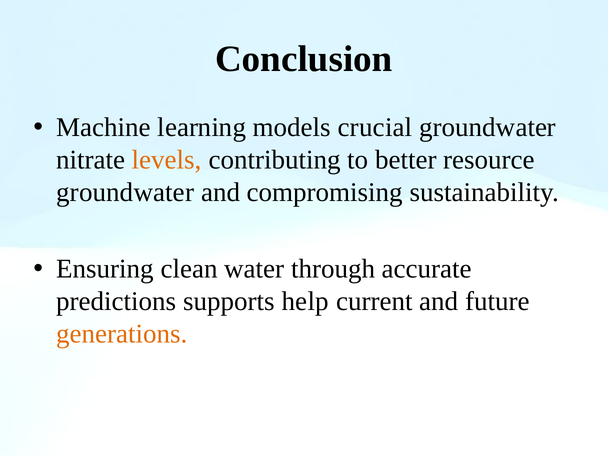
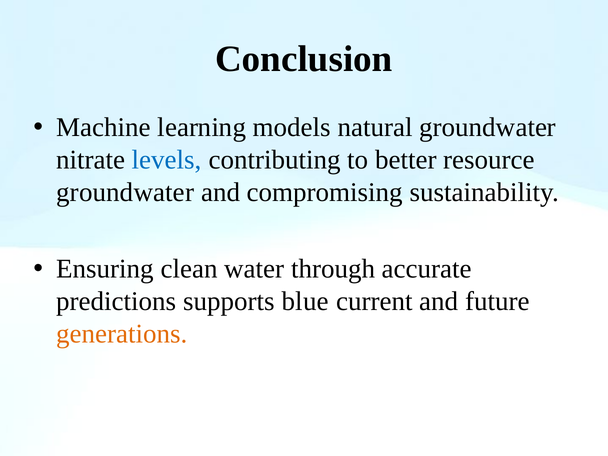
crucial: crucial -> natural
levels colour: orange -> blue
help: help -> blue
